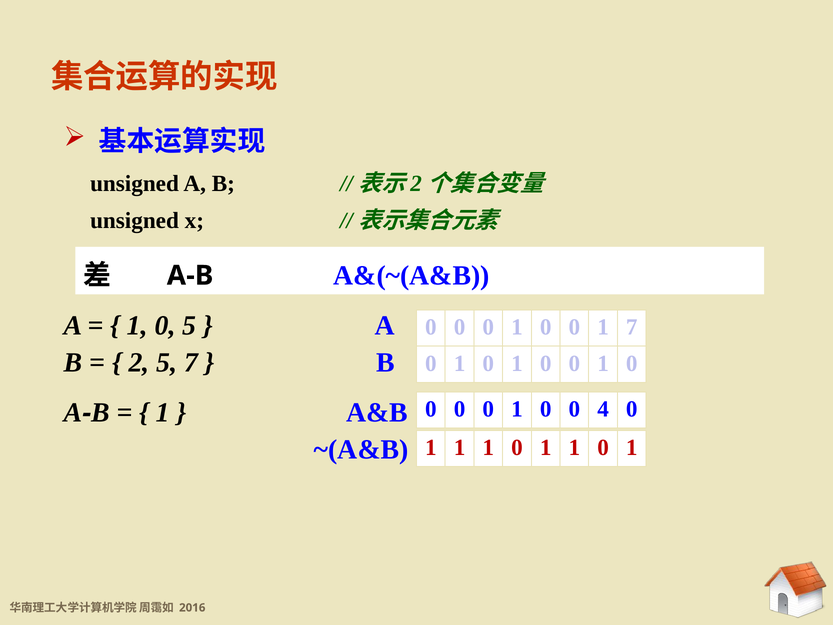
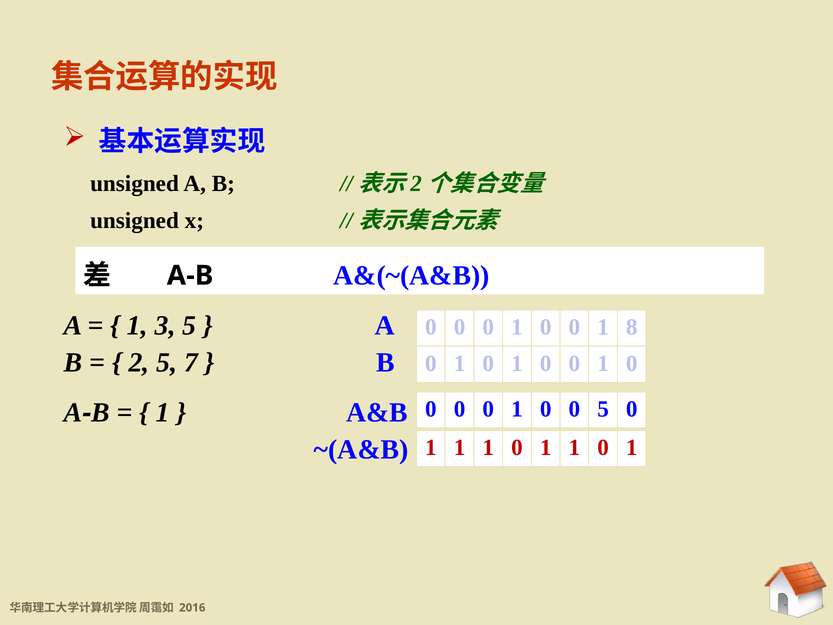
0 at (165, 326): 0 -> 3
1 7: 7 -> 8
0 4: 4 -> 5
